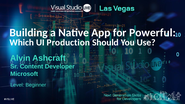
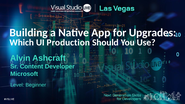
Powerful: Powerful -> Upgrades
